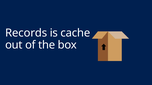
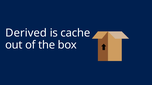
Records: Records -> Derived
